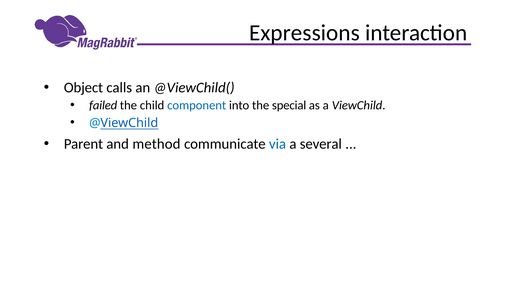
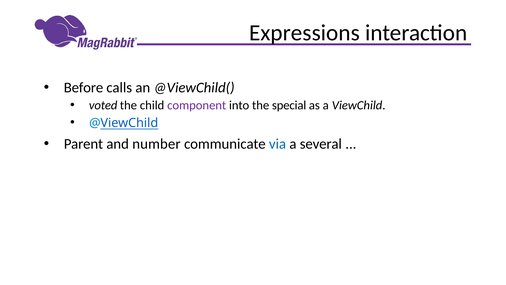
Object: Object -> Before
failed: failed -> voted
component colour: blue -> purple
method: method -> number
